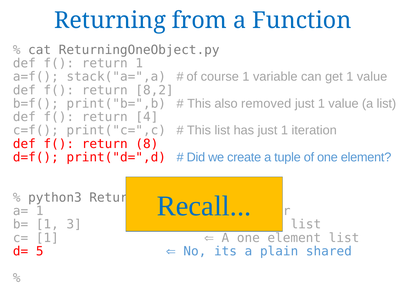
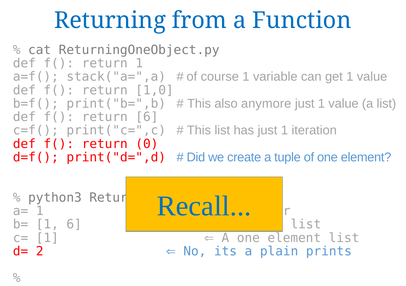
8,2: 8,2 -> 1,0
removed: removed -> anymore
return 4: 4 -> 6
8: 8 -> 0
1 3: 3 -> 6
5: 5 -> 2
shared: shared -> prints
